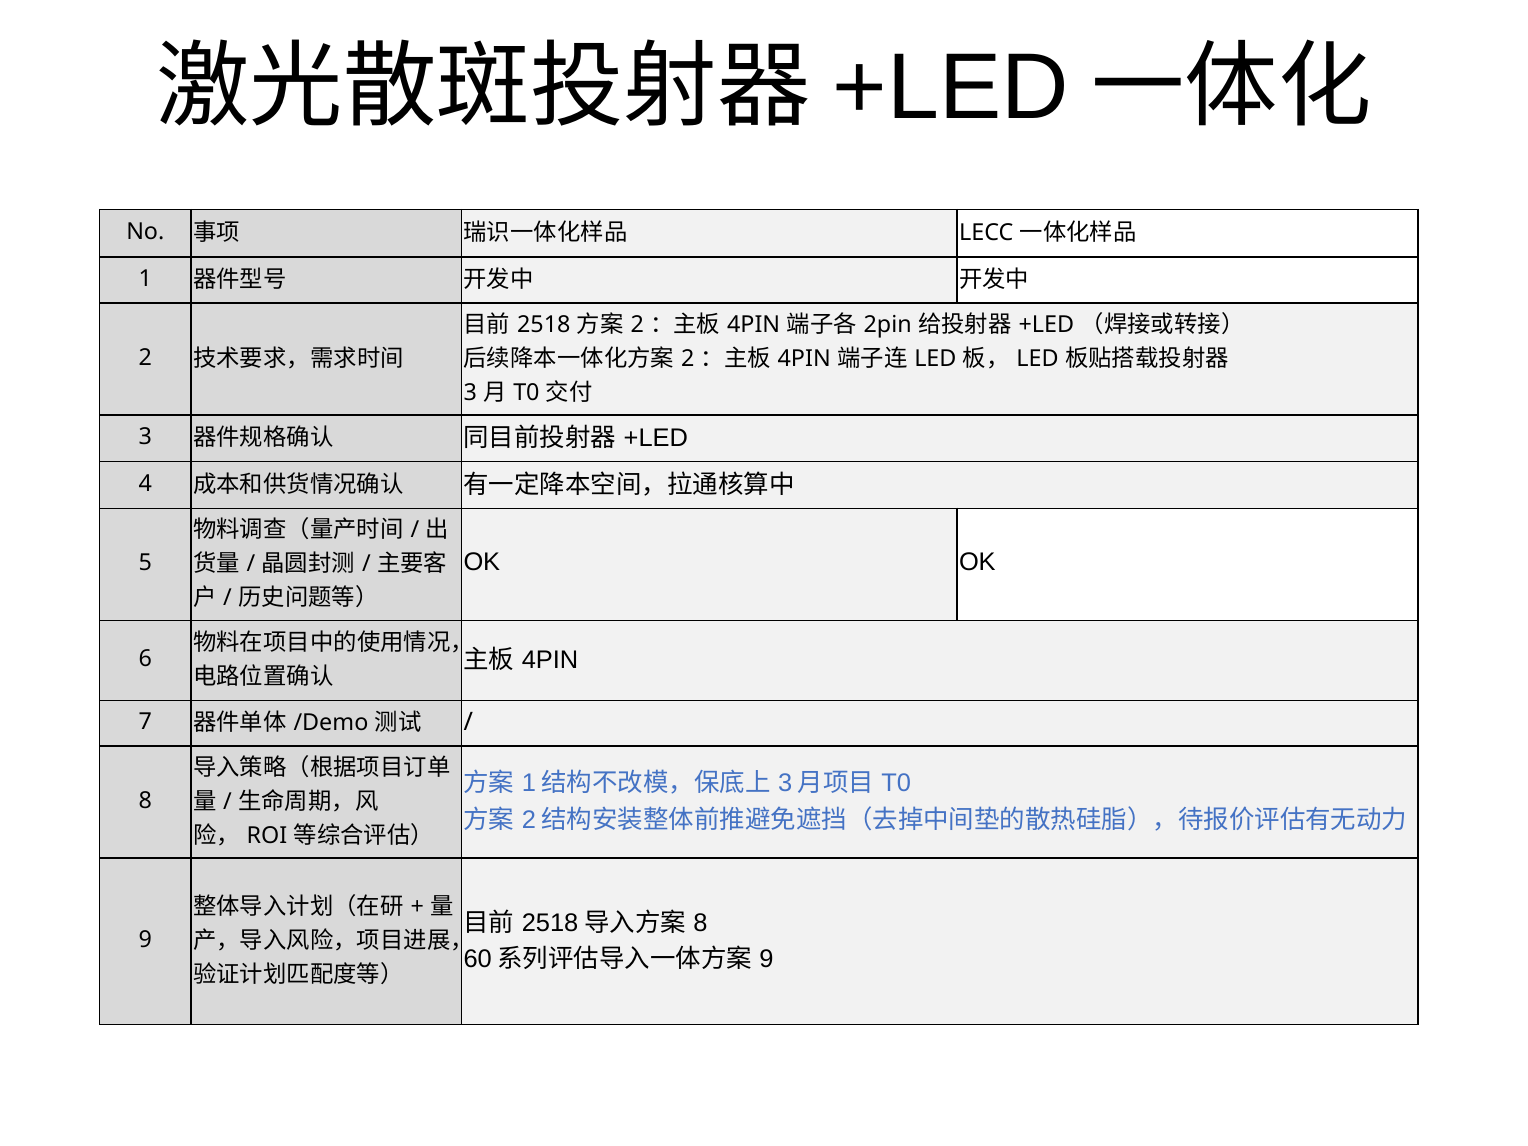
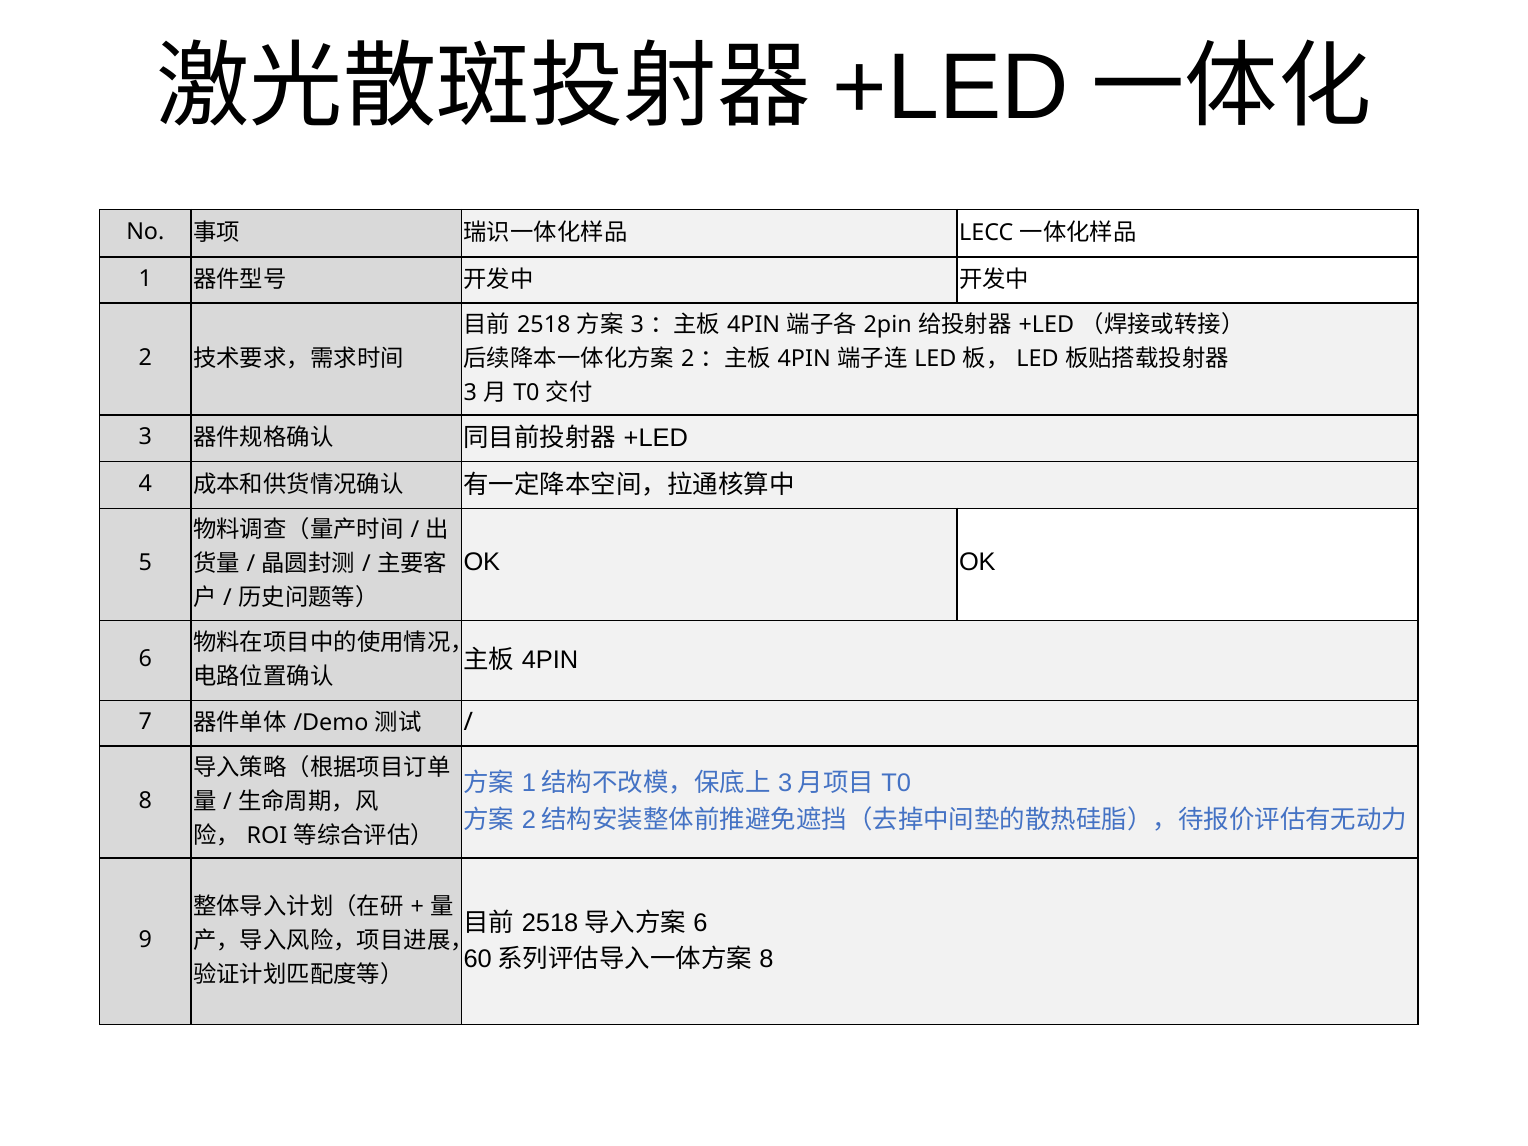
2 at (637, 325): 2 -> 3
8 at (700, 923): 8 -> 6
9 at (767, 960): 9 -> 8
